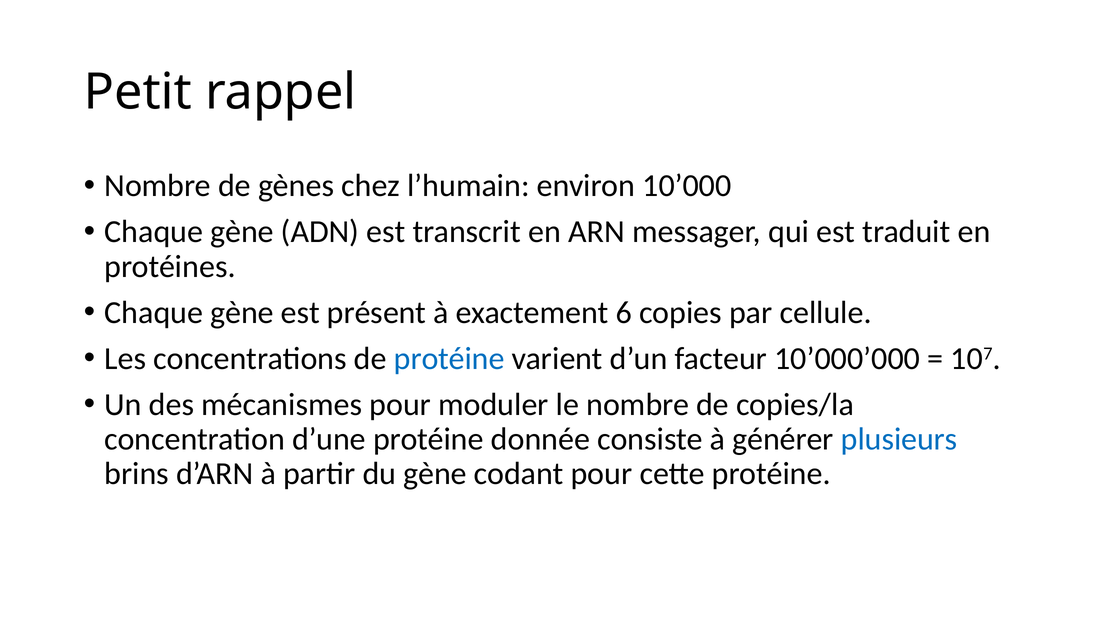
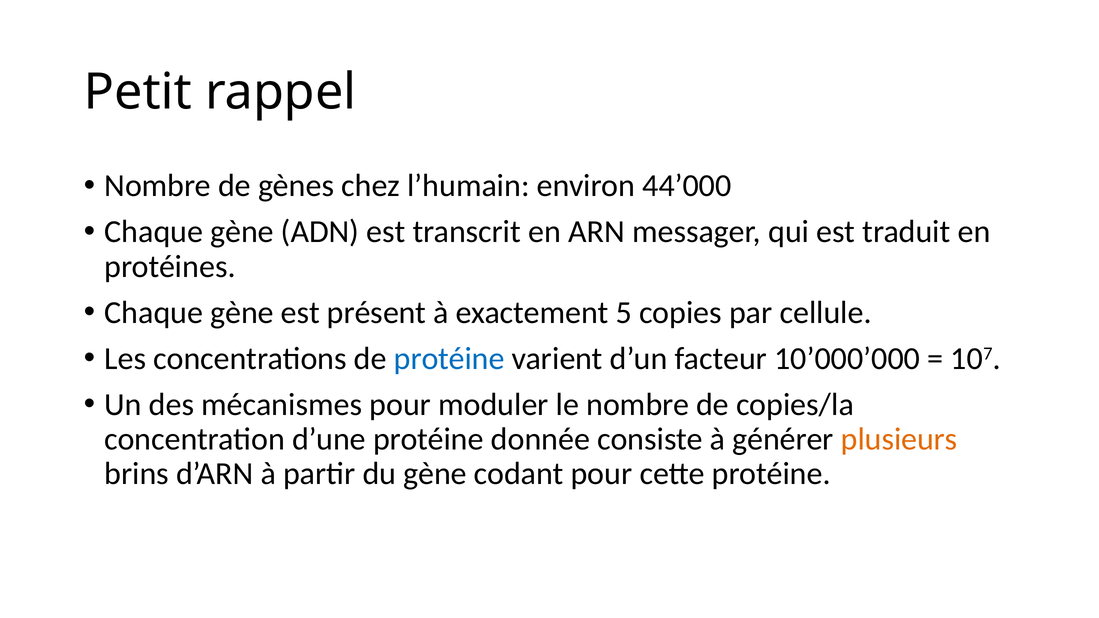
10’000: 10’000 -> 44’000
6: 6 -> 5
plusieurs colour: blue -> orange
